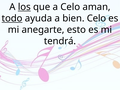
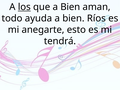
que a Celo: Celo -> Bien
todo underline: present -> none
bien Celo: Celo -> Ríos
